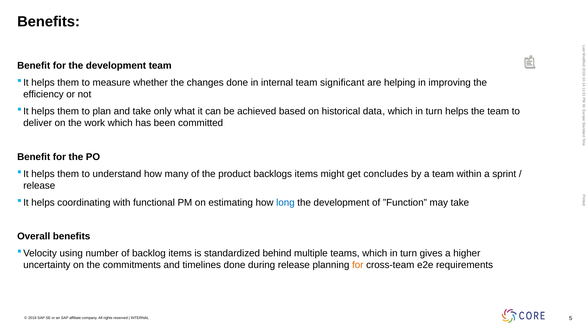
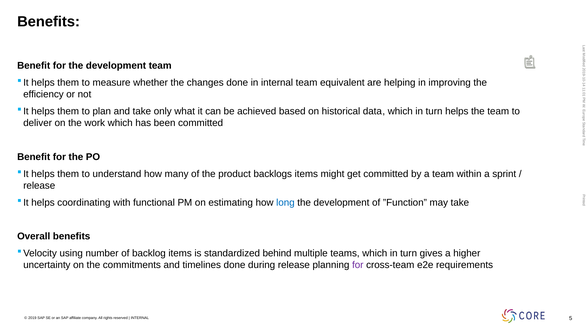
significant: significant -> equivalent
get concludes: concludes -> committed
for at (358, 265) colour: orange -> purple
